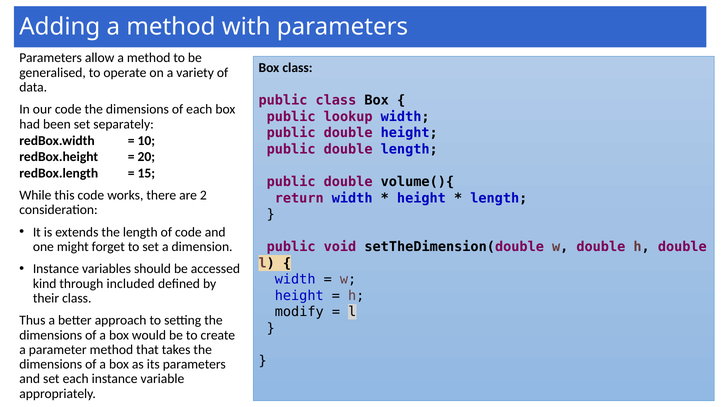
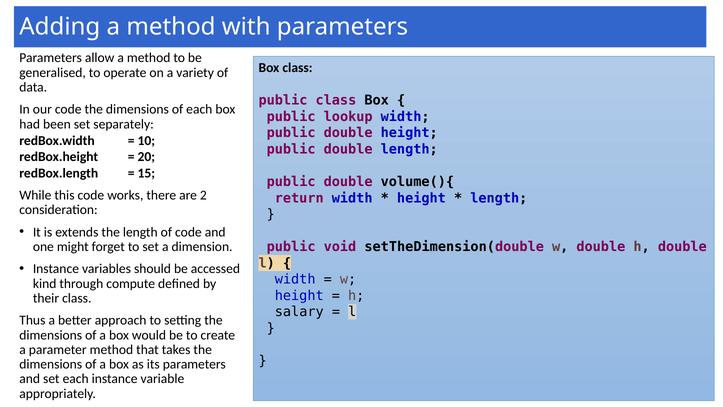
included: included -> compute
modify: modify -> salary
